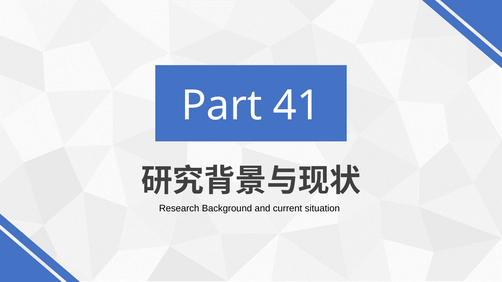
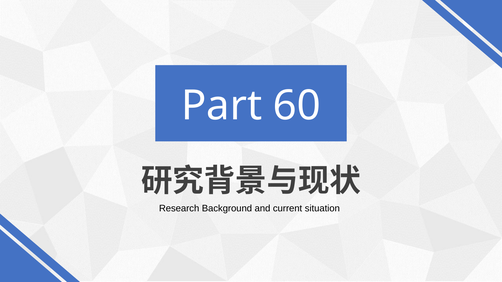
41: 41 -> 60
